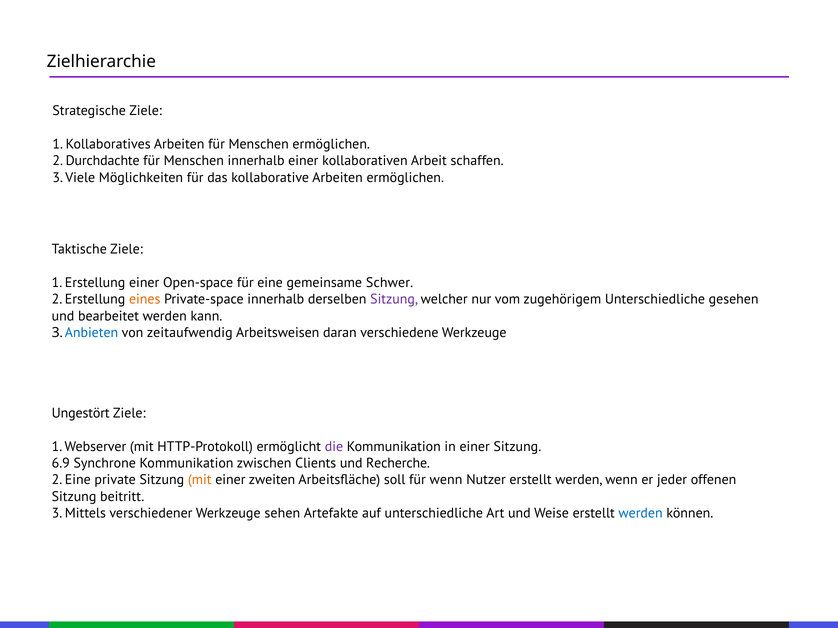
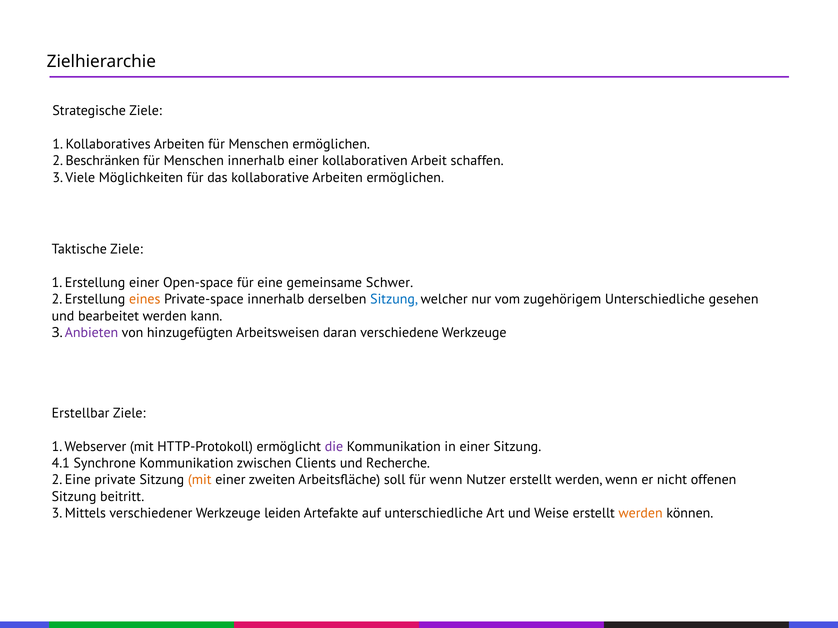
Durchdachte: Durchdachte -> Beschränken
Sitzung at (394, 299) colour: purple -> blue
Anbieten colour: blue -> purple
zeitaufwendig: zeitaufwendig -> hinzugefügten
Ungestört: Ungestört -> Erstellbar
6.9: 6.9 -> 4.1
jeder: jeder -> nicht
sehen: sehen -> leiden
werden at (641, 514) colour: blue -> orange
